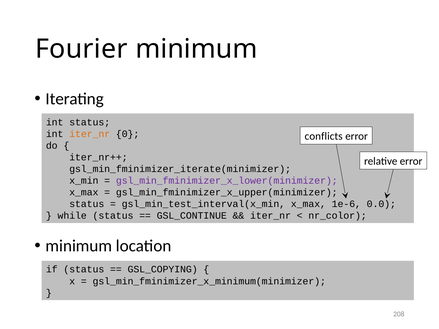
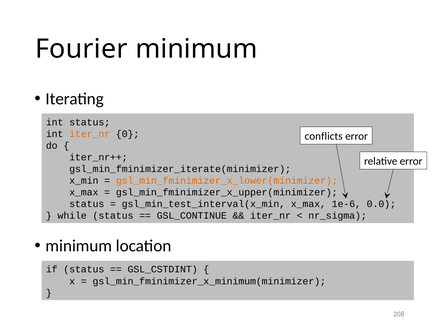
gsl_min_fminimizer_x_lower(minimizer colour: purple -> orange
nr_color: nr_color -> nr_sigma
GSL_COPYING: GSL_COPYING -> GSL_CSTDINT
